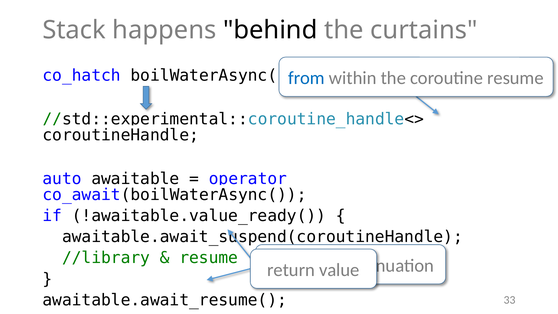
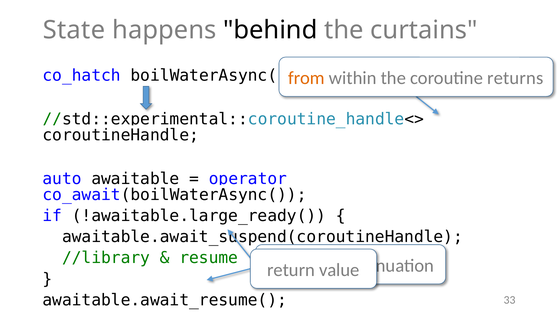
Stack: Stack -> State
from colour: blue -> orange
coroutine resume: resume -> returns
!awaitable.value_ready(: !awaitable.value_ready( -> !awaitable.large_ready(
